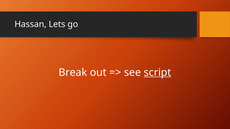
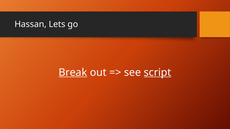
Break underline: none -> present
